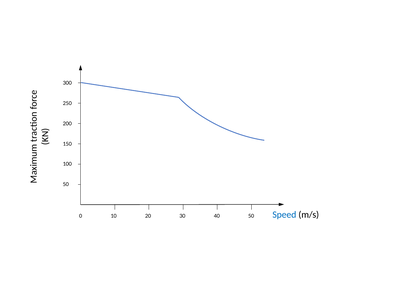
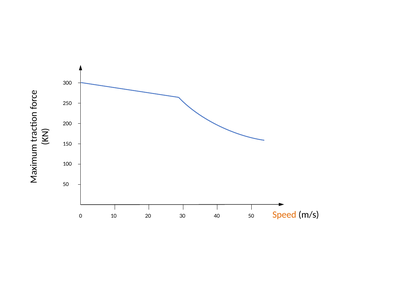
Speed colour: blue -> orange
